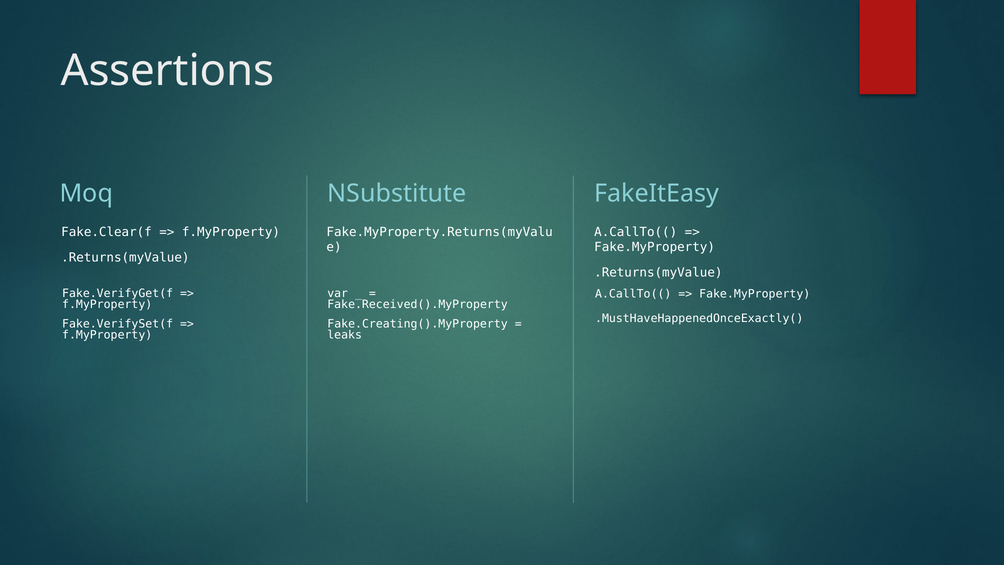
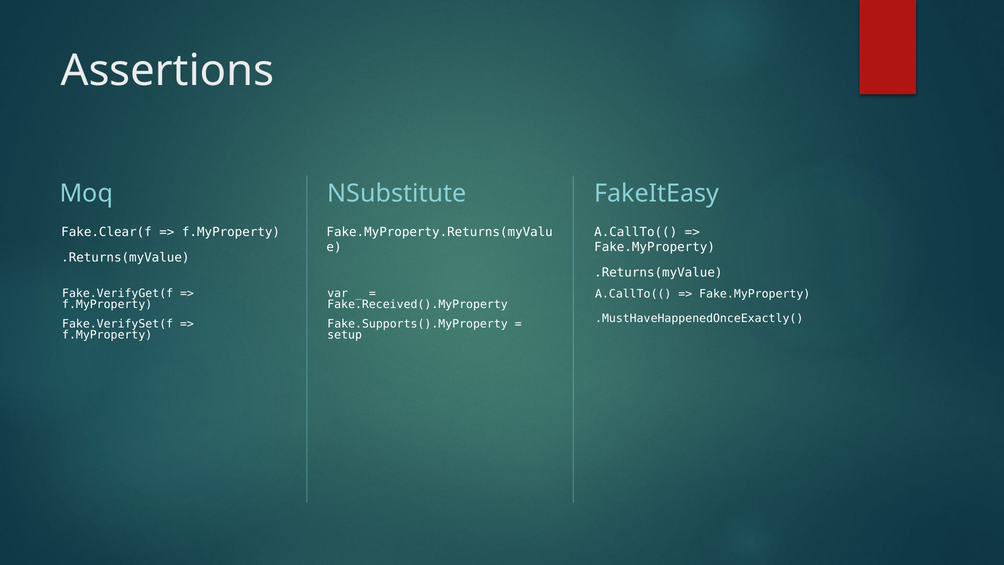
Fake.Creating().MyProperty: Fake.Creating().MyProperty -> Fake.Supports().MyProperty
leaks: leaks -> setup
